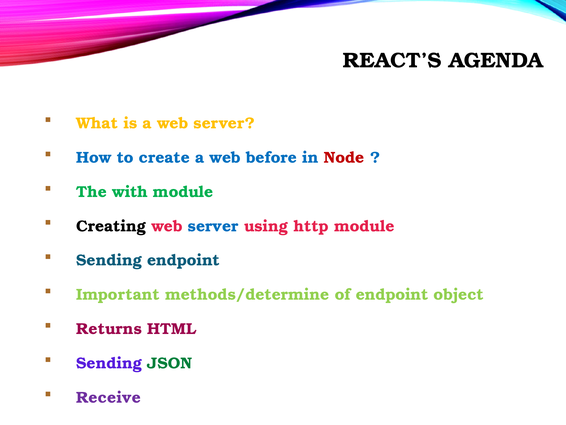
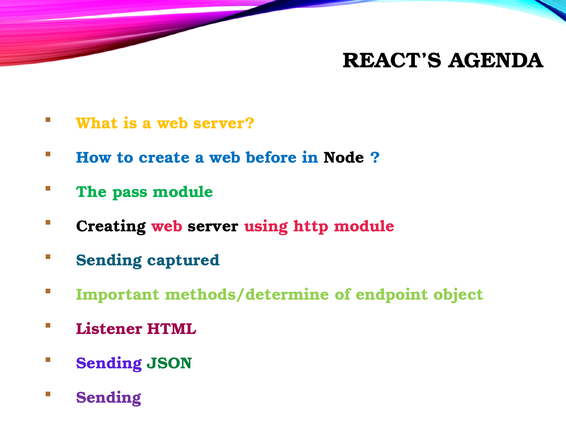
Node colour: red -> black
with: with -> pass
server at (213, 226) colour: blue -> black
Sending endpoint: endpoint -> captured
Returns: Returns -> Listener
Receive at (109, 397): Receive -> Sending
